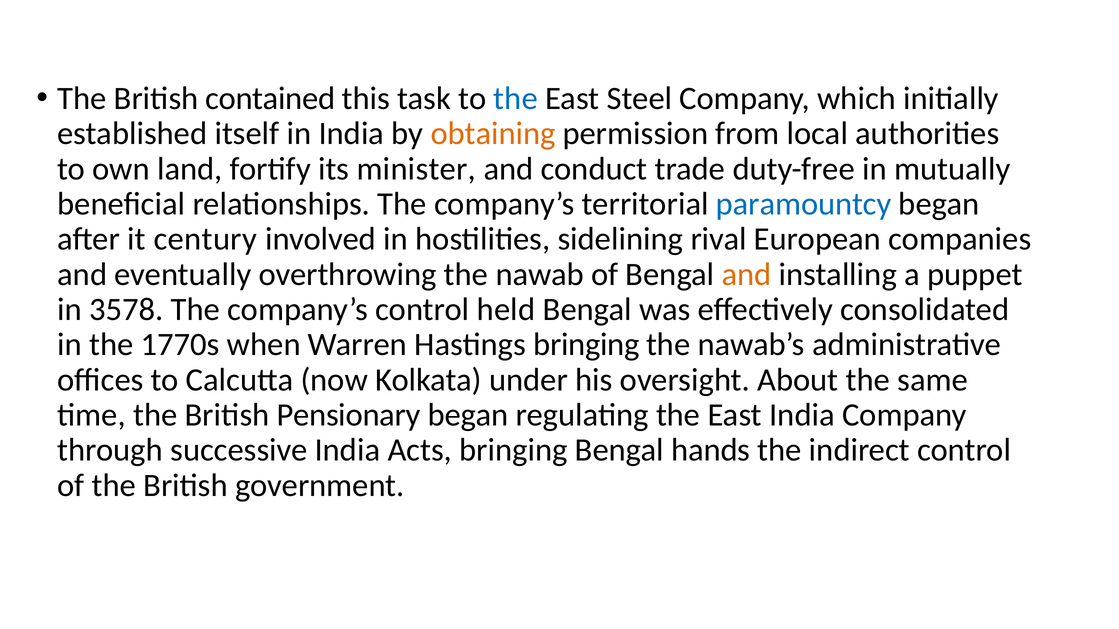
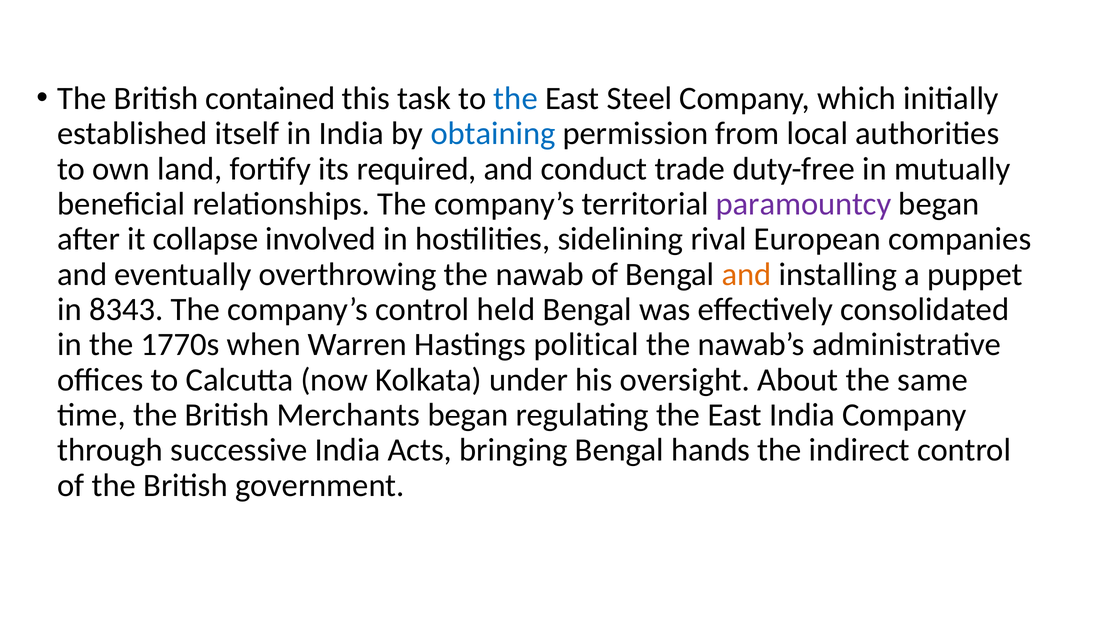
obtaining colour: orange -> blue
minister: minister -> required
paramountcy colour: blue -> purple
century: century -> collapse
3578: 3578 -> 8343
Hastings bringing: bringing -> political
Pensionary: Pensionary -> Merchants
